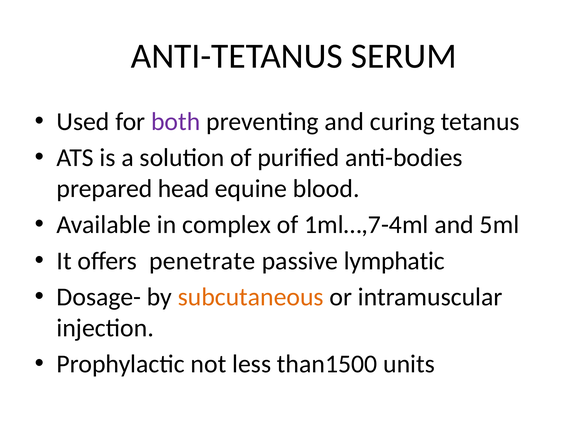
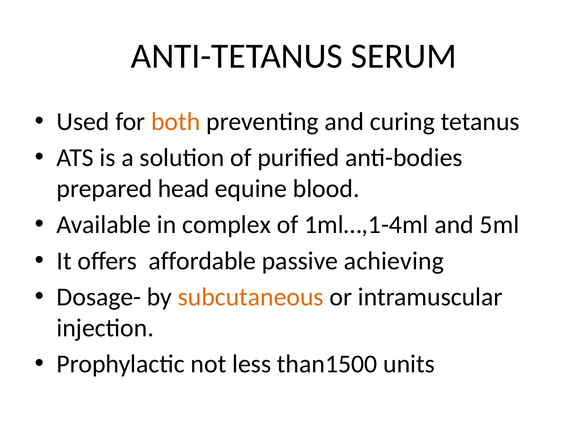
both colour: purple -> orange
1ml…,7-4ml: 1ml…,7-4ml -> 1ml…,1-4ml
penetrate: penetrate -> affordable
lymphatic: lymphatic -> achieving
